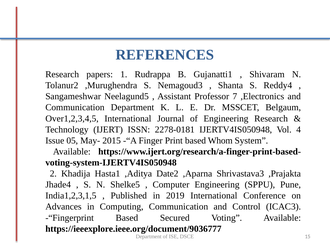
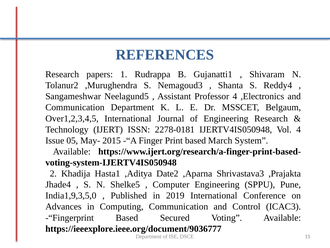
Professor 7: 7 -> 4
Whom: Whom -> March
India1,2,3,1,5: India1,2,3,1,5 -> India1,9,3,5,0
